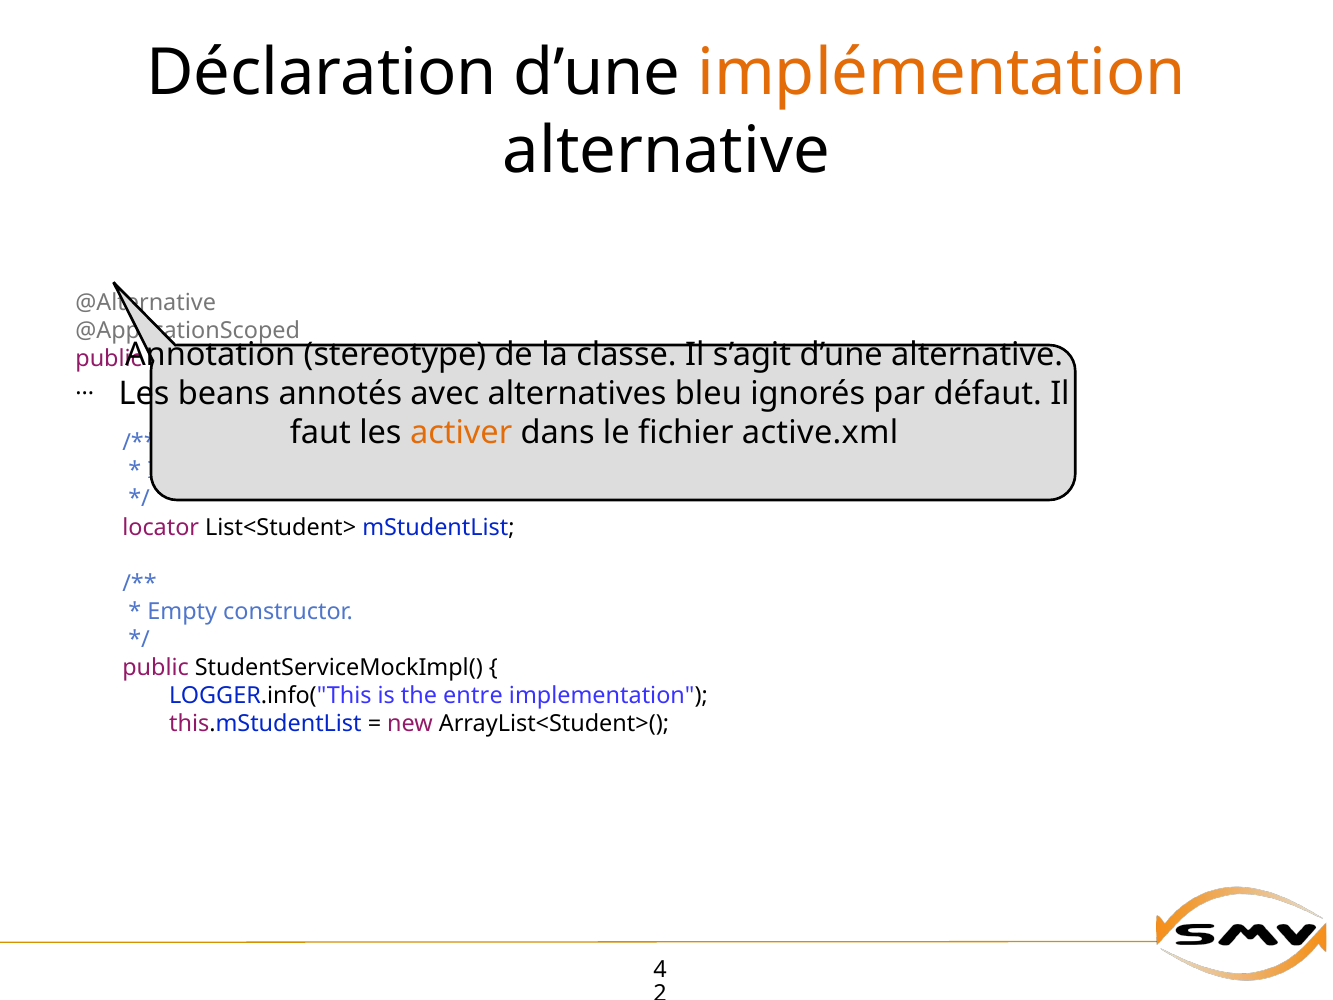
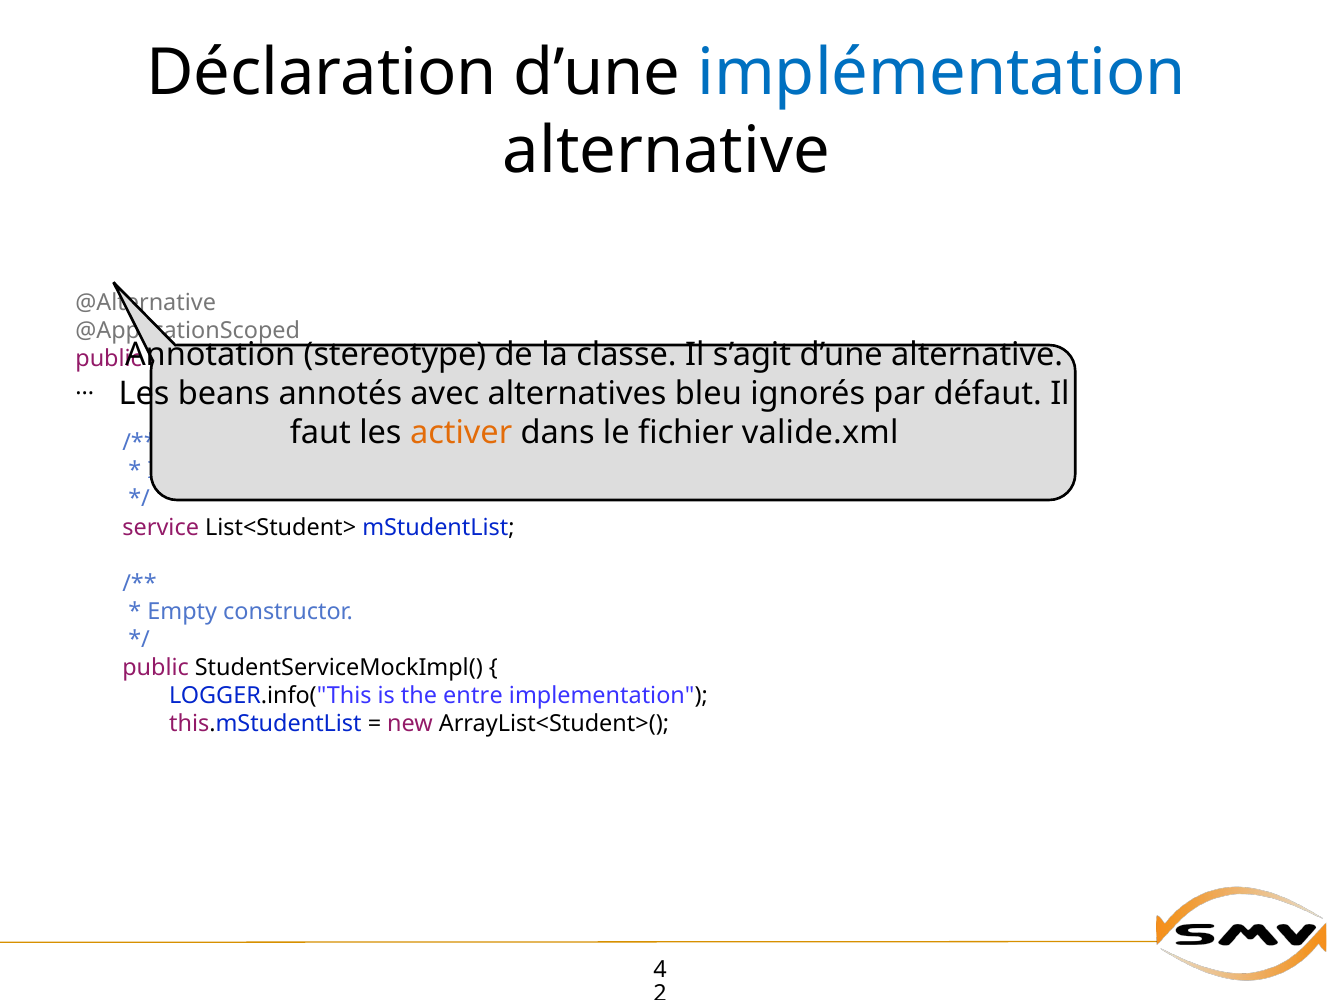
implémentation colour: orange -> blue
active.xml: active.xml -> valide.xml
locator: locator -> service
